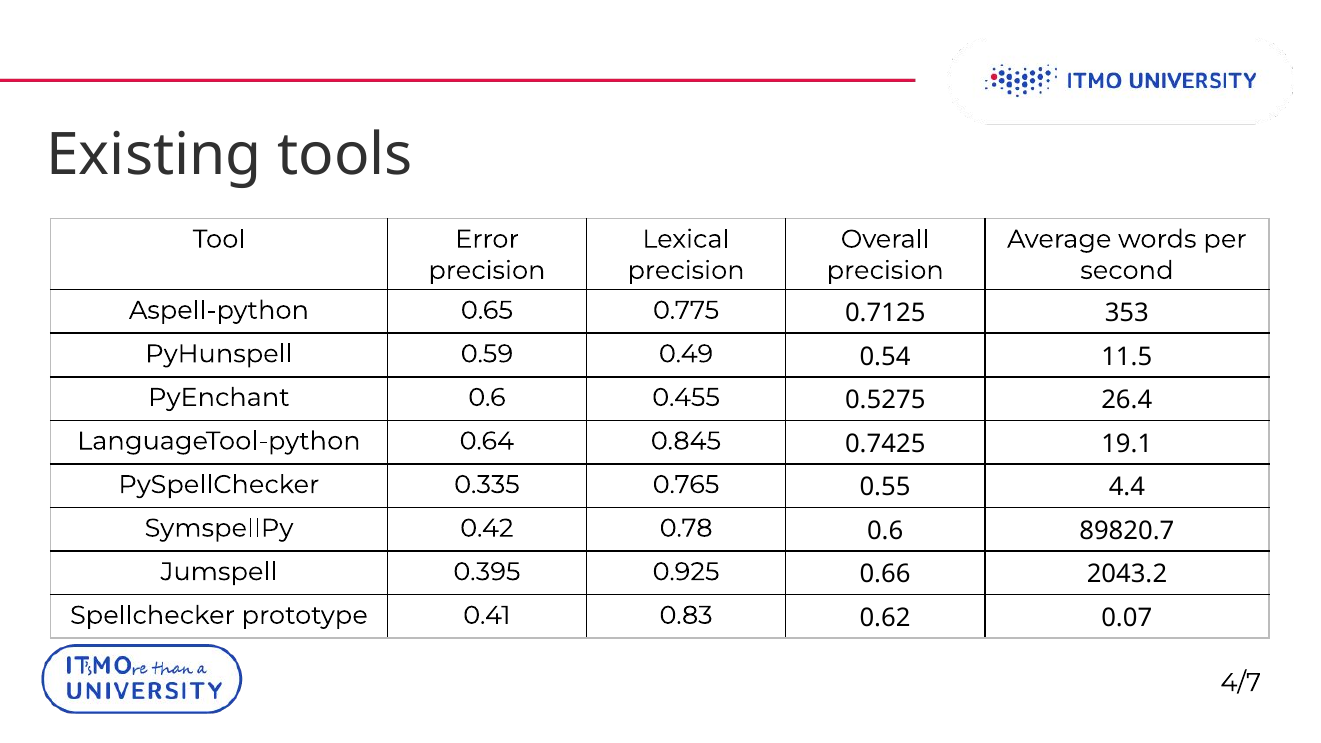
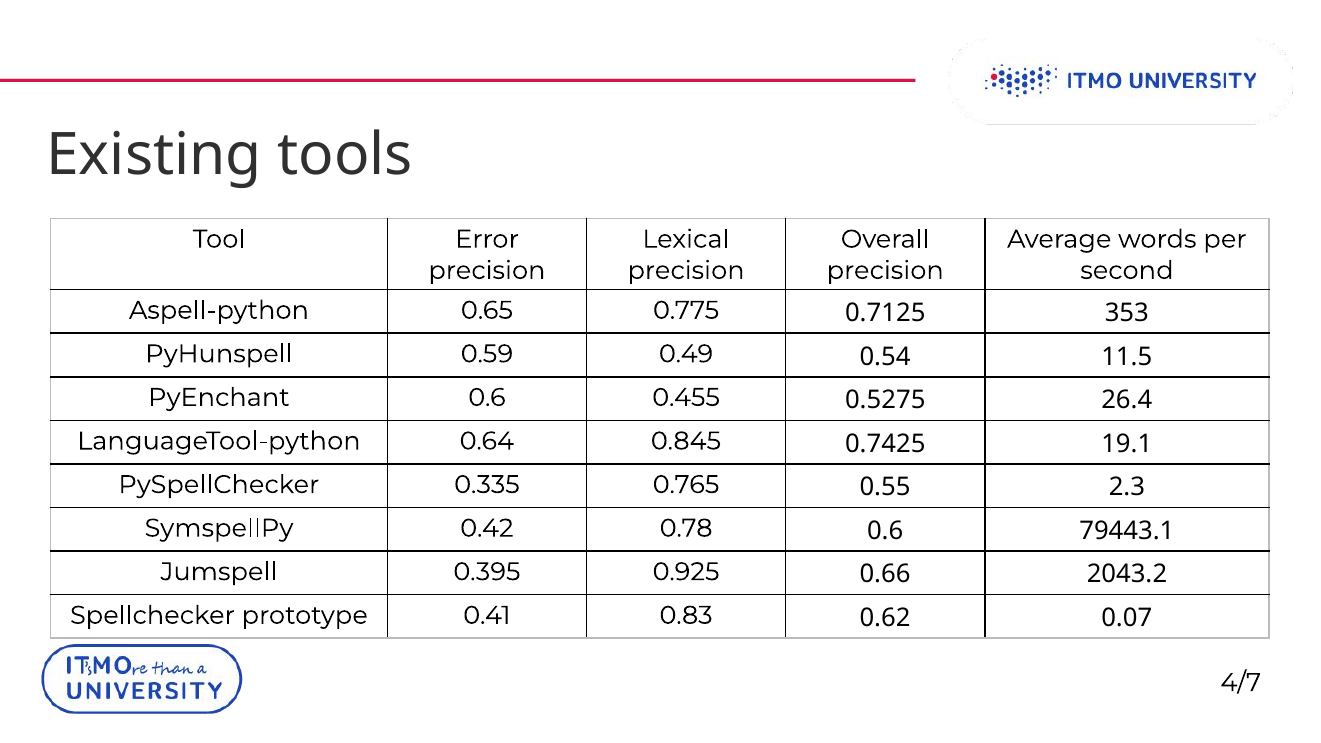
4.4: 4.4 -> 2.3
89820.7: 89820.7 -> 79443.1
